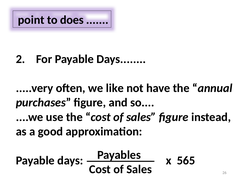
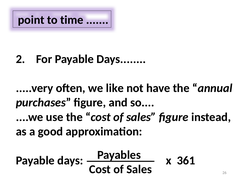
does: does -> time
565: 565 -> 361
